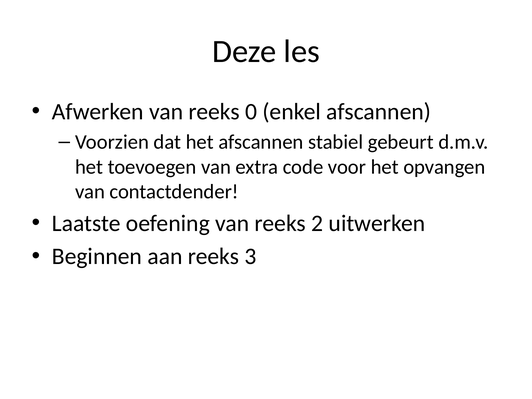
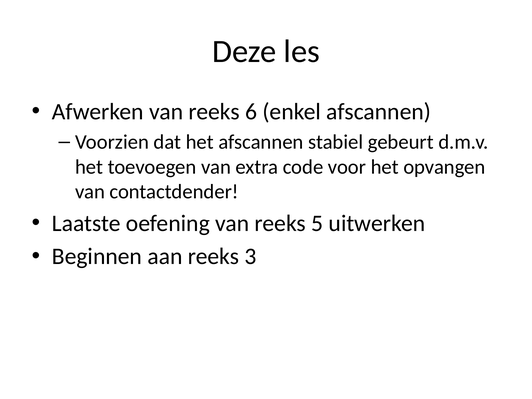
0: 0 -> 6
2: 2 -> 5
